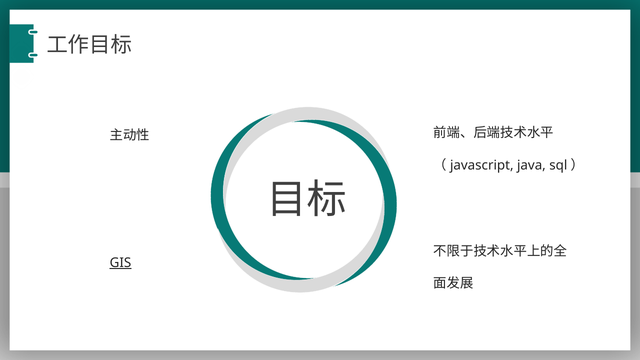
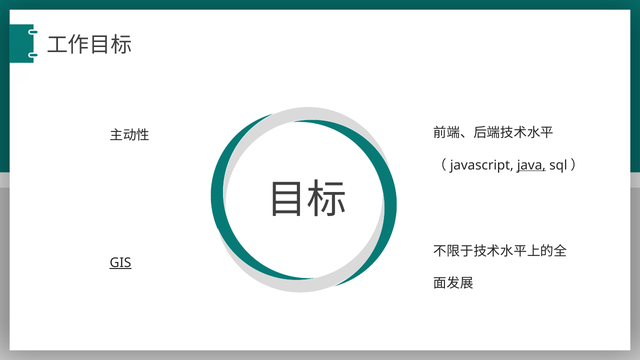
java underline: none -> present
